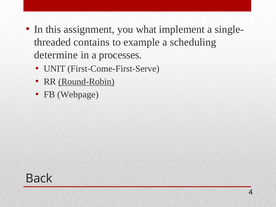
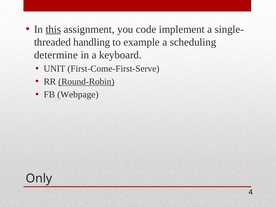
this underline: none -> present
what: what -> code
contains: contains -> handling
processes: processes -> keyboard
Back: Back -> Only
